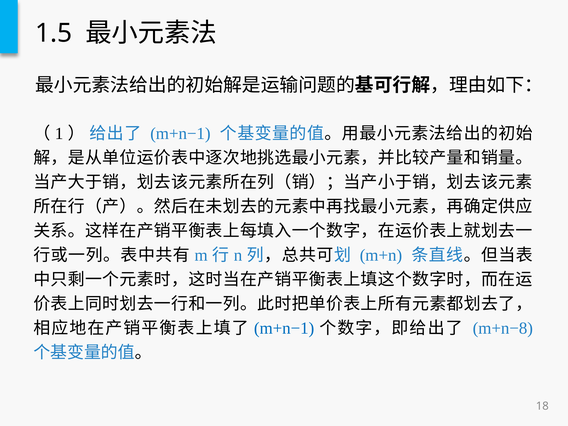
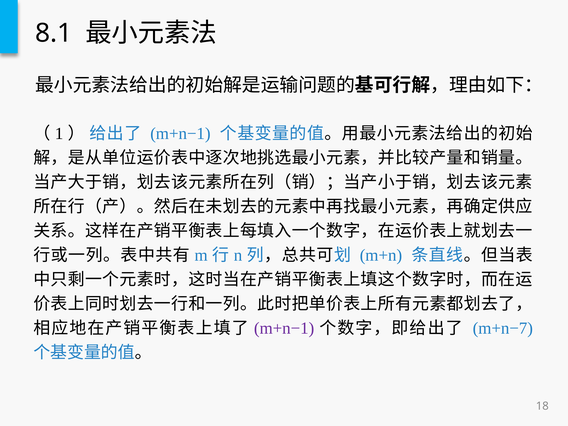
1.5: 1.5 -> 8.1
m+n−1 at (284, 328) colour: blue -> purple
m+n−8: m+n−8 -> m+n−7
